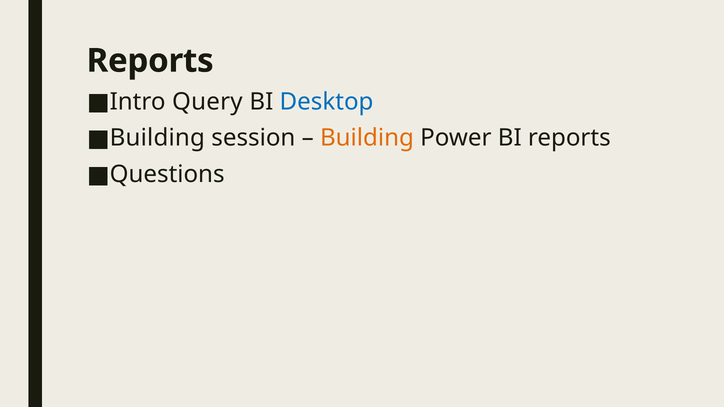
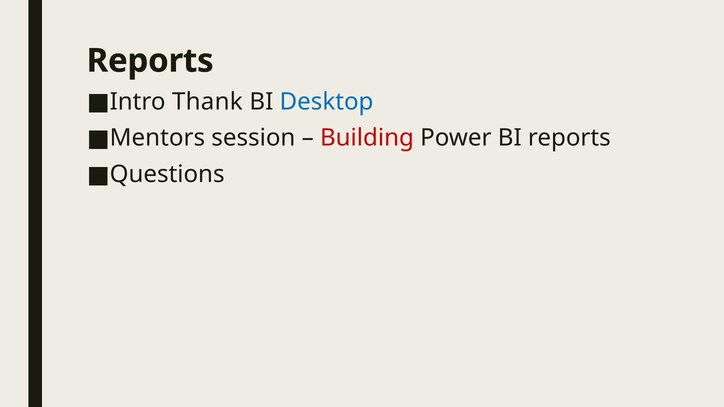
Query: Query -> Thank
Building at (157, 138): Building -> Mentors
Building at (367, 138) colour: orange -> red
